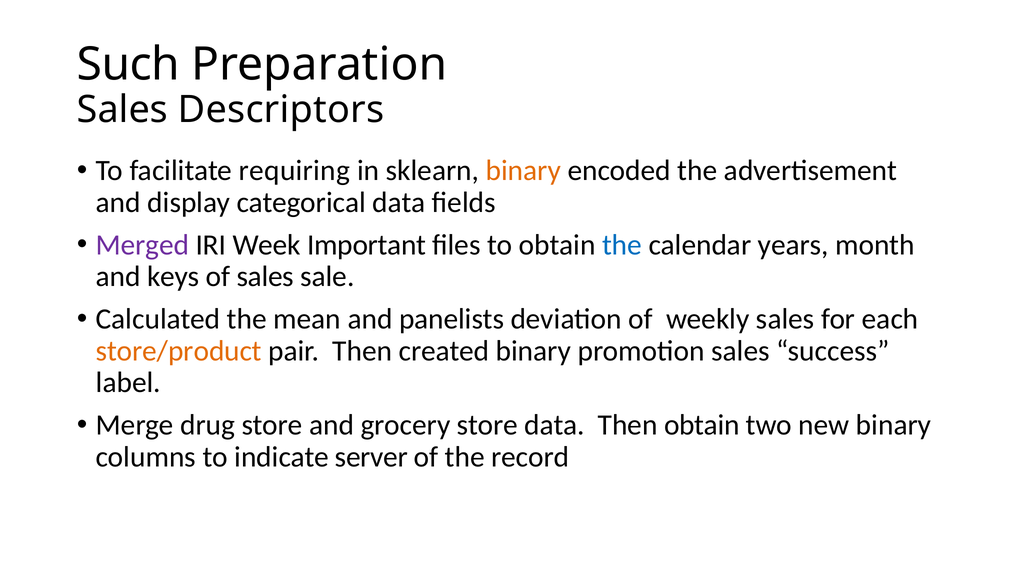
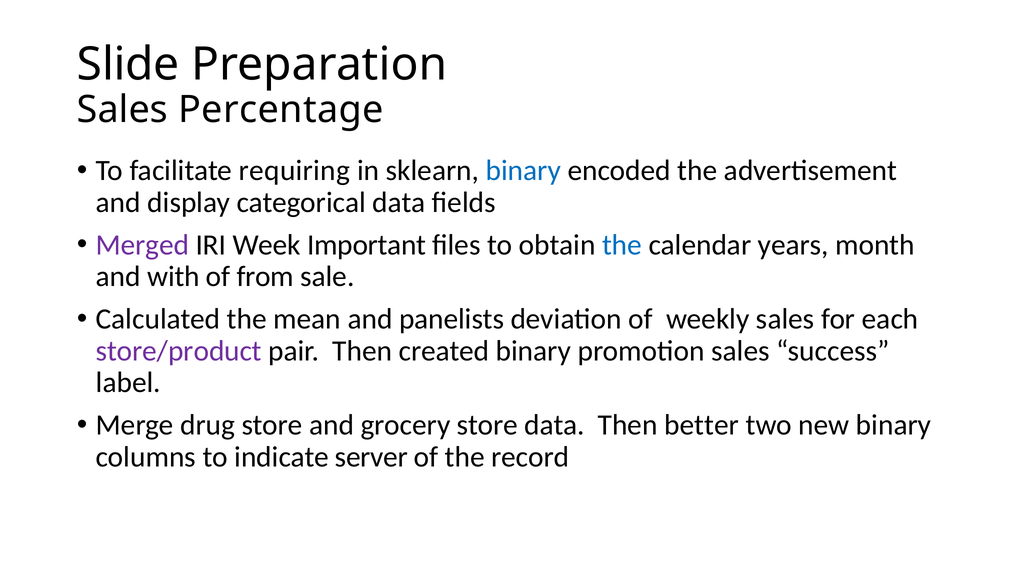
Such: Such -> Slide
Descriptors: Descriptors -> Percentage
binary at (523, 171) colour: orange -> blue
keys: keys -> with
of sales: sales -> from
store/product colour: orange -> purple
Then obtain: obtain -> better
